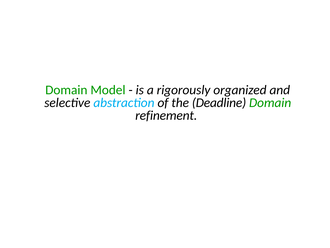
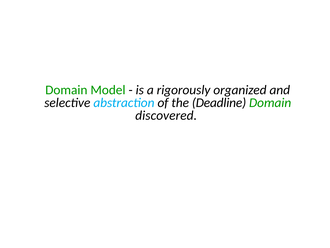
refinement: refinement -> discovered
